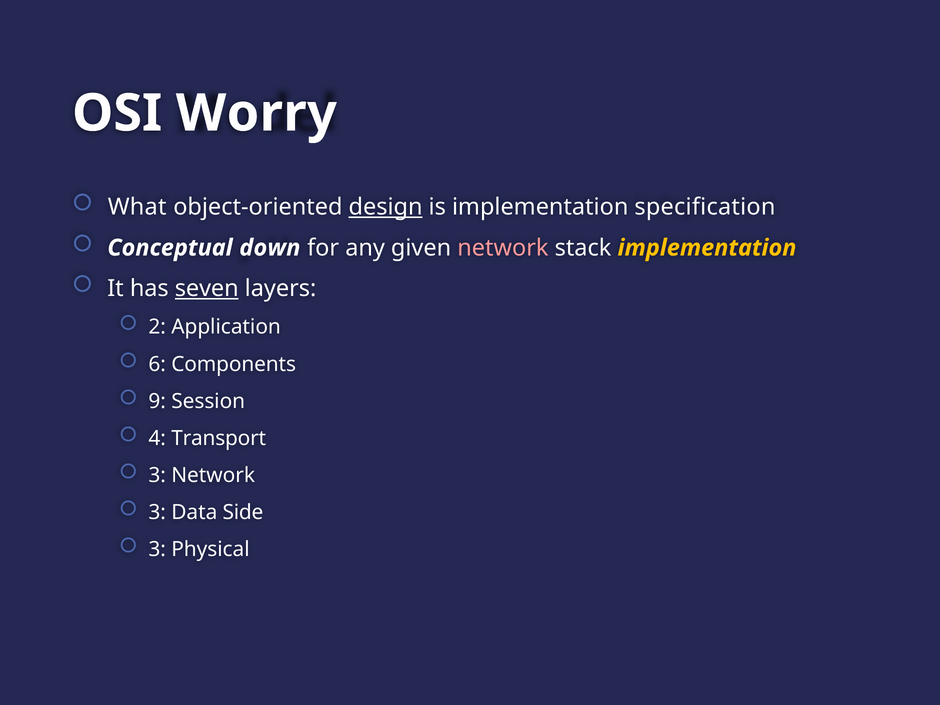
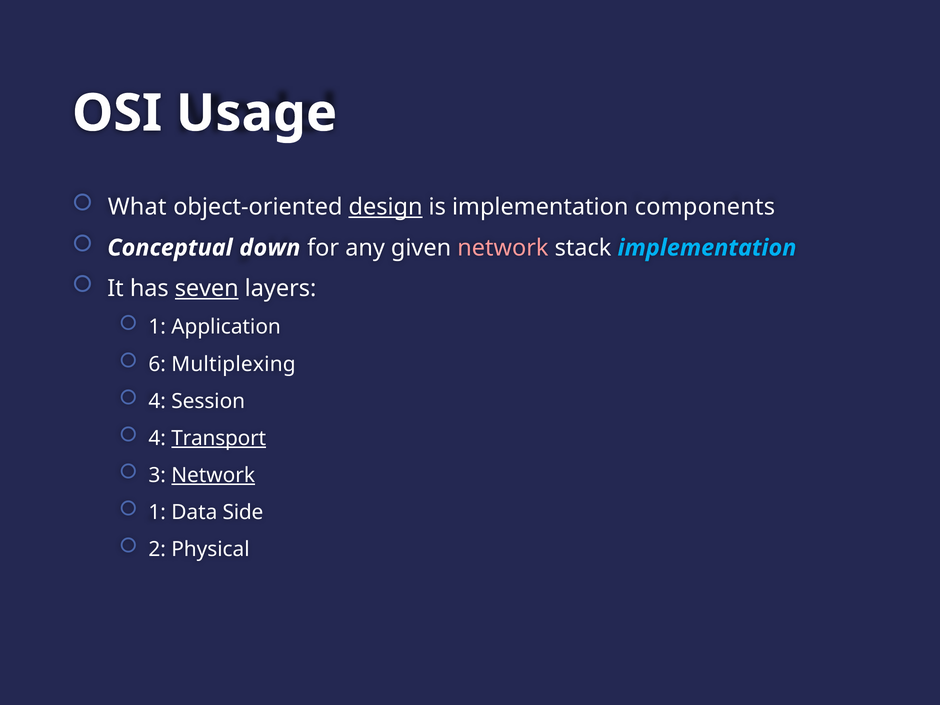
Worry: Worry -> Usage
specification: specification -> components
implementation at (707, 248) colour: yellow -> light blue
2 at (157, 327): 2 -> 1
Components: Components -> Multiplexing
9 at (157, 401): 9 -> 4
Transport underline: none -> present
Network at (213, 475) underline: none -> present
3 at (157, 512): 3 -> 1
3 at (157, 550): 3 -> 2
